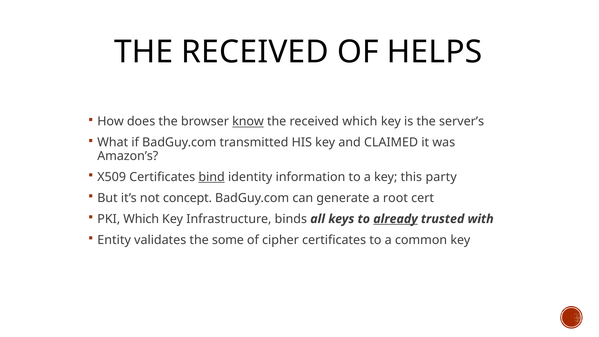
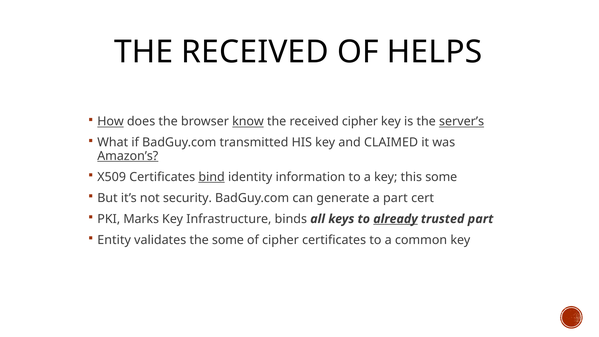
How underline: none -> present
received which: which -> cipher
server’s underline: none -> present
Amazon’s underline: none -> present
this party: party -> some
concept: concept -> security
a root: root -> part
PKI Which: Which -> Marks
trusted with: with -> part
